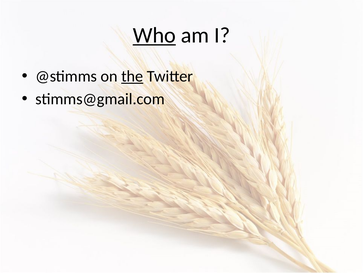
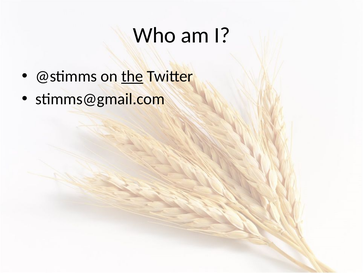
Who underline: present -> none
